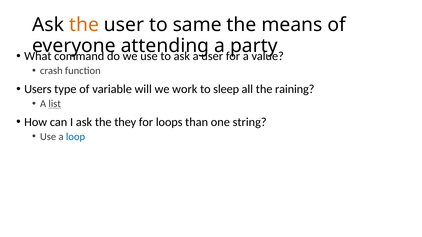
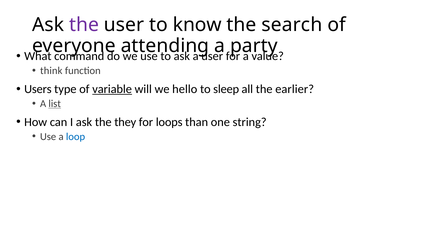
the at (84, 25) colour: orange -> purple
same: same -> know
means: means -> search
crash: crash -> think
variable underline: none -> present
work: work -> hello
raining: raining -> earlier
